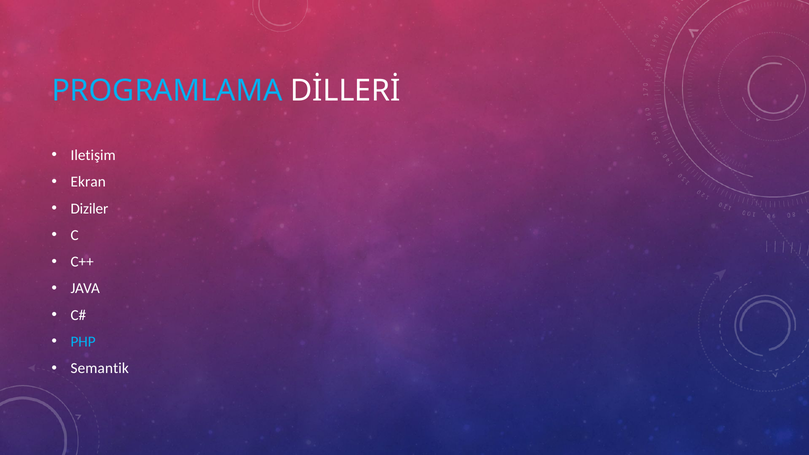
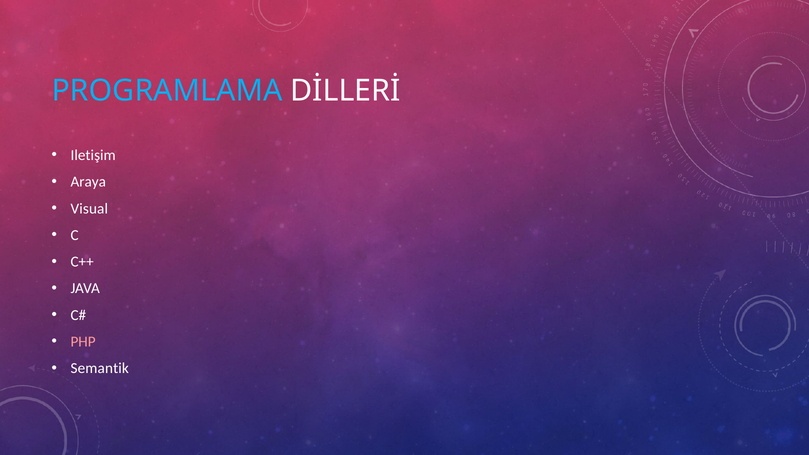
Ekran: Ekran -> Araya
Diziler: Diziler -> Visual
PHP colour: light blue -> pink
